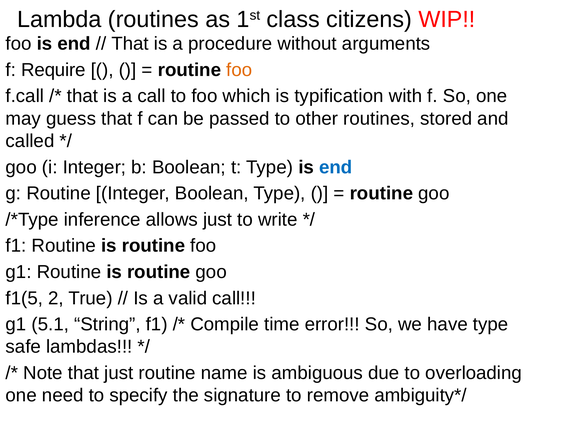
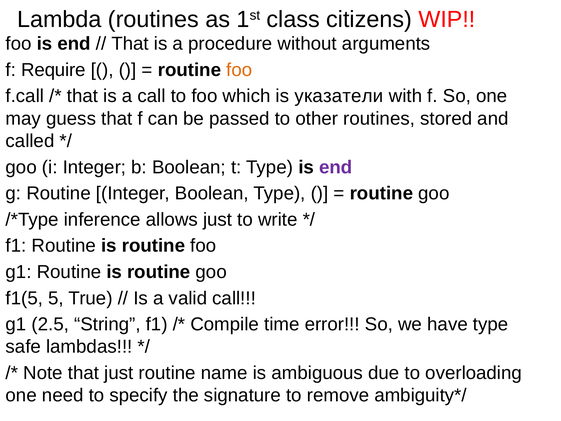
typification: typification -> указатели
end at (336, 167) colour: blue -> purple
2: 2 -> 5
5.1: 5.1 -> 2.5
